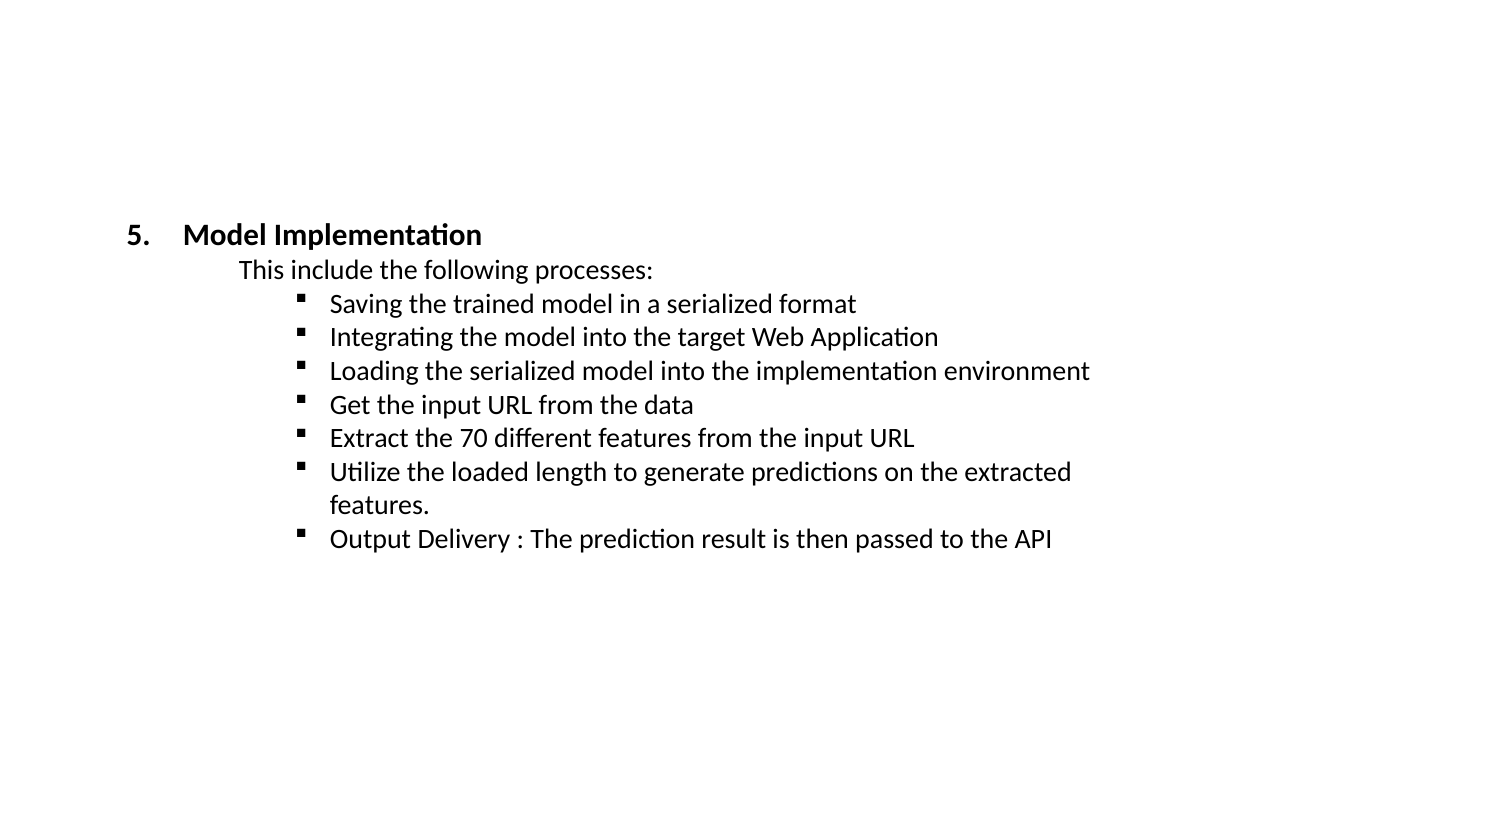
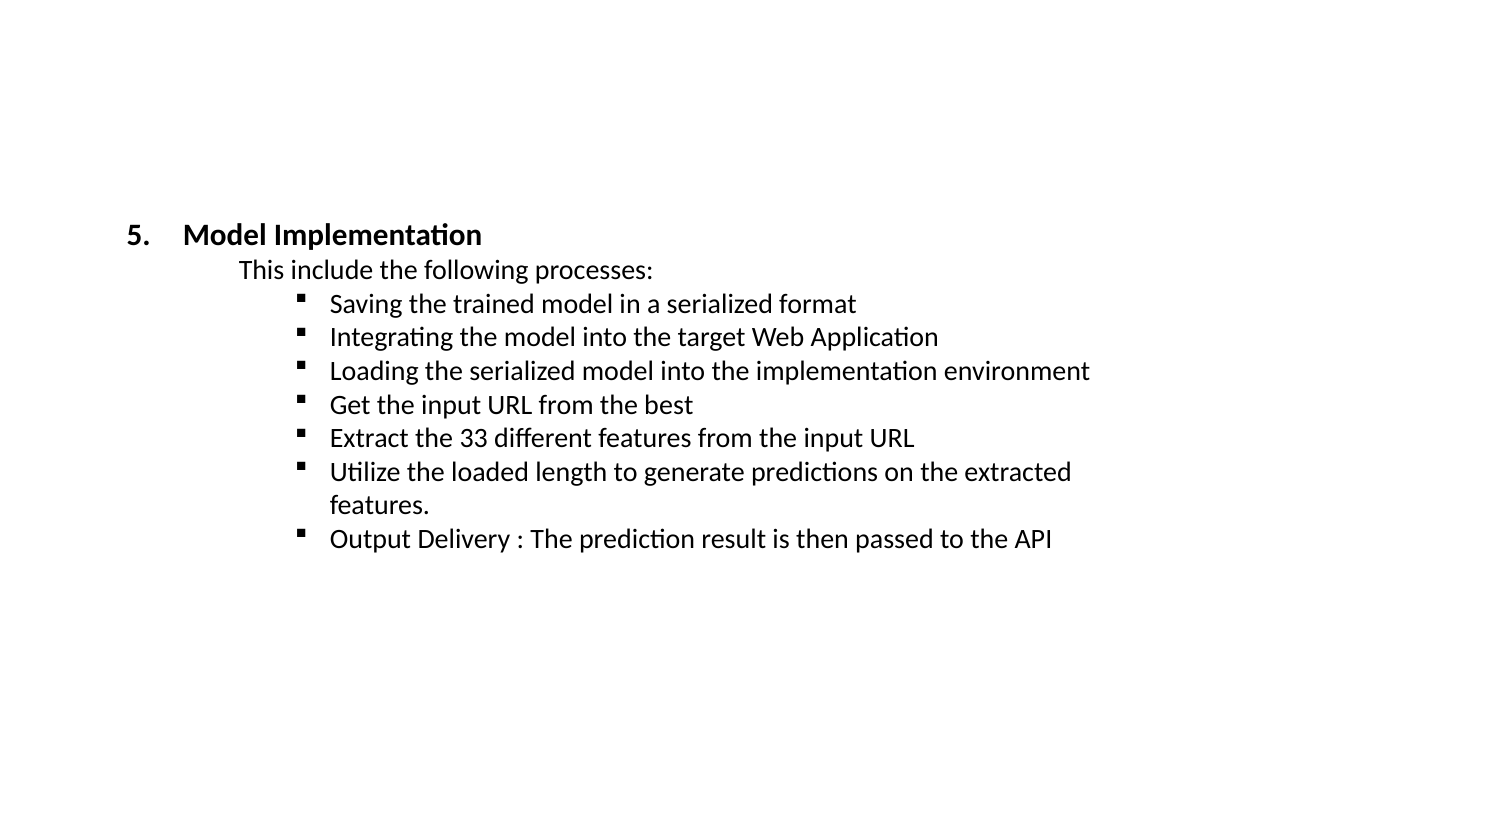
data: data -> best
70: 70 -> 33
